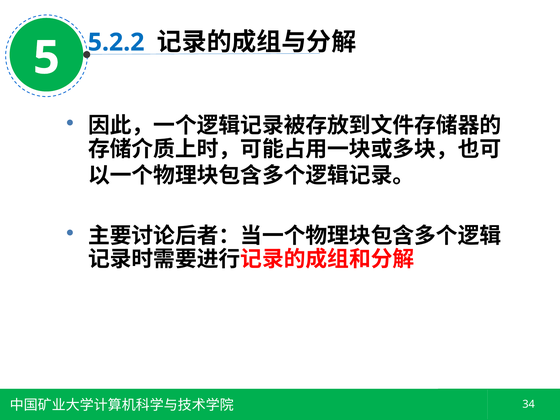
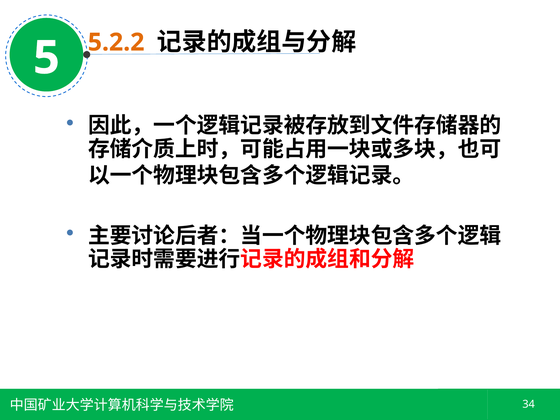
5.2.2 colour: blue -> orange
